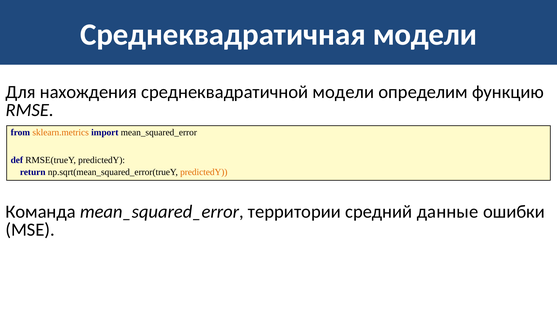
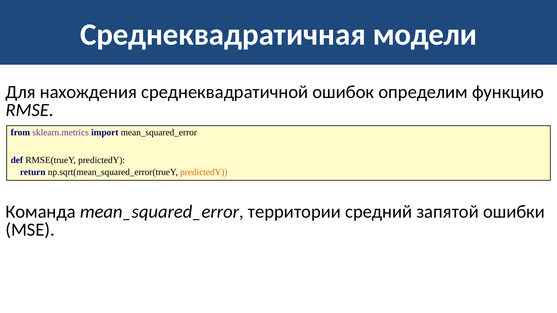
среднеквадратичной модели: модели -> ошибок
sklearn.metrics colour: orange -> purple
данные: данные -> запятой
